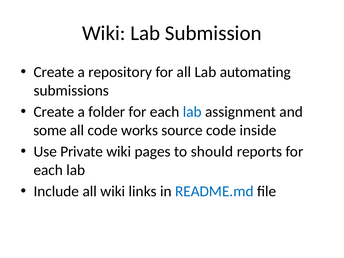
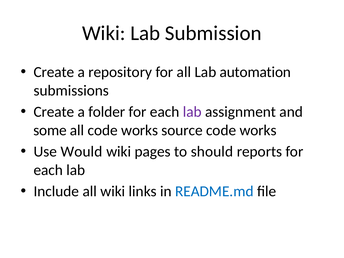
automating: automating -> automation
lab at (192, 112) colour: blue -> purple
source code inside: inside -> works
Private: Private -> Would
